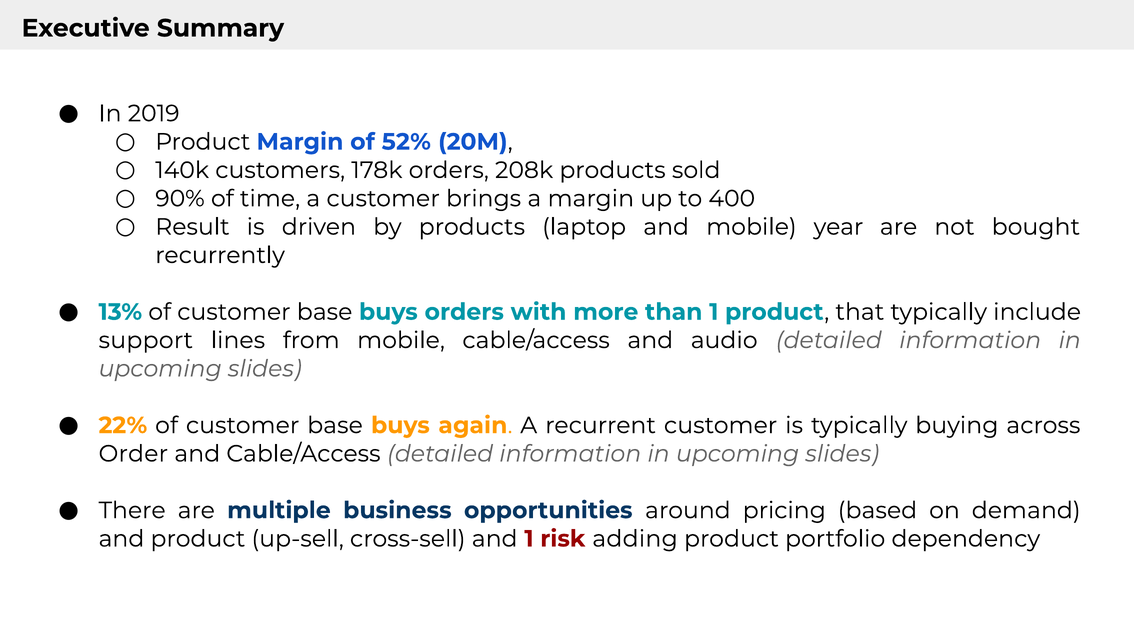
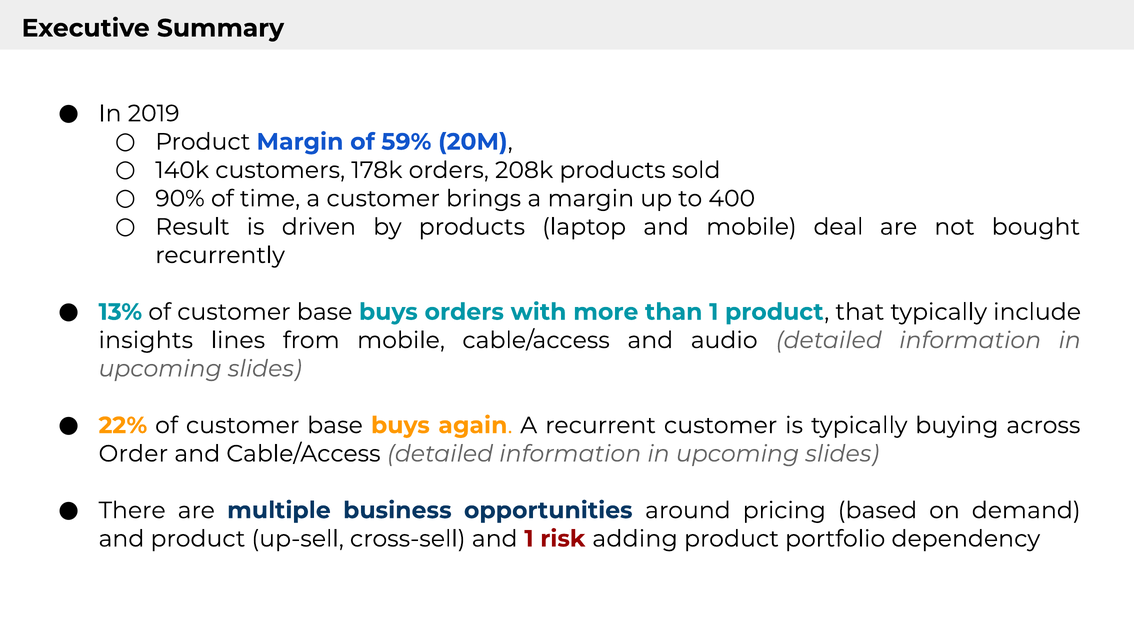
52%: 52% -> 59%
year: year -> deal
support: support -> insights
